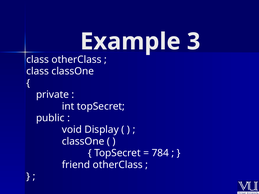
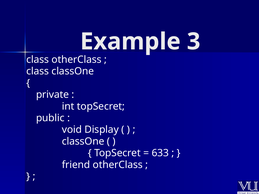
784: 784 -> 633
